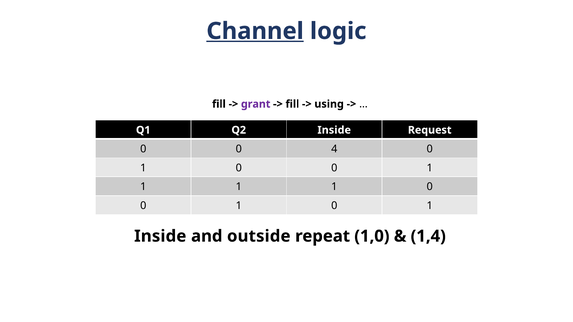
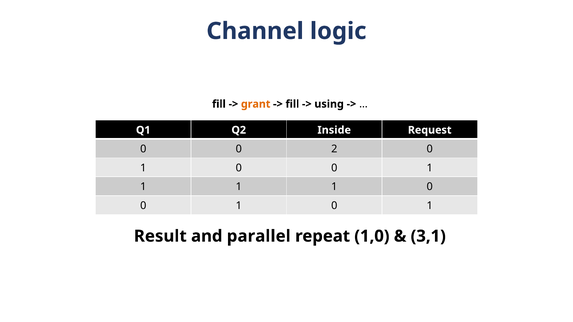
Channel underline: present -> none
grant colour: purple -> orange
4: 4 -> 2
Inside at (160, 236): Inside -> Result
outside: outside -> parallel
1,4: 1,4 -> 3,1
